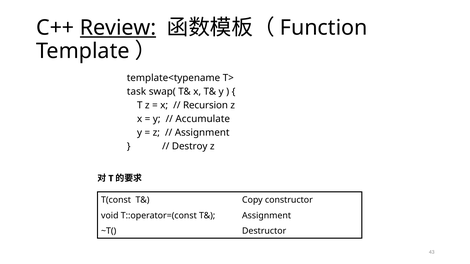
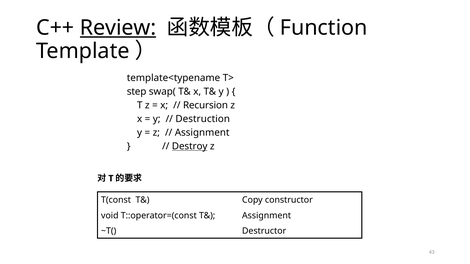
task: task -> step
Accumulate: Accumulate -> Destruction
Destroy underline: none -> present
